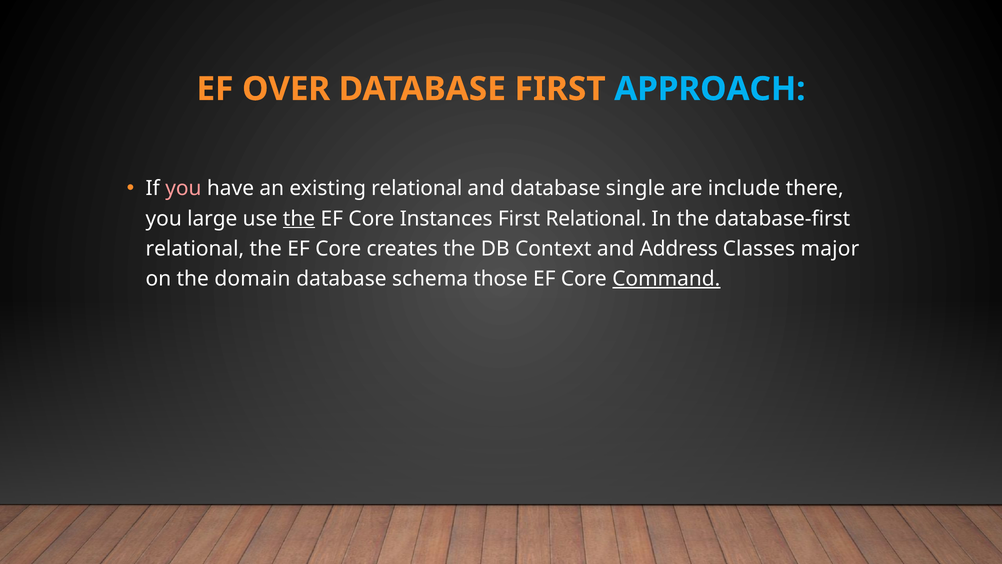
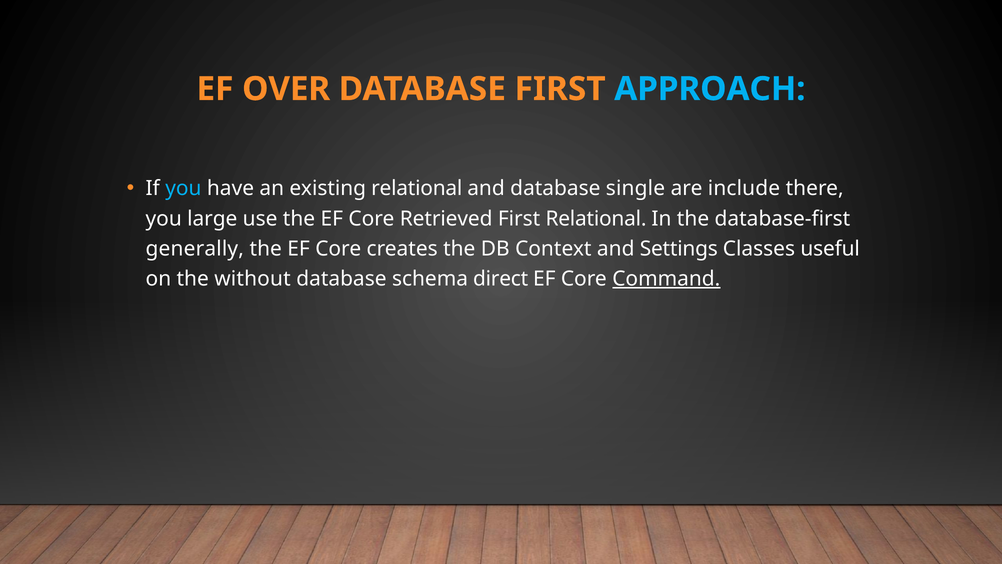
you at (183, 188) colour: pink -> light blue
the at (299, 218) underline: present -> none
Instances: Instances -> Retrieved
relational at (195, 249): relational -> generally
Address: Address -> Settings
major: major -> useful
domain: domain -> without
those: those -> direct
